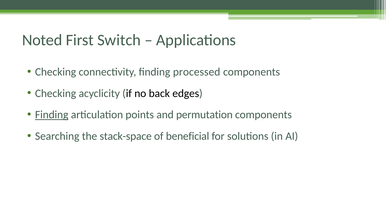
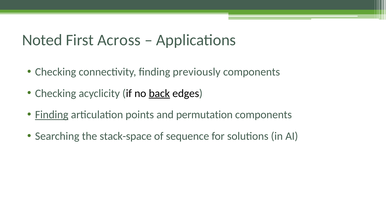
Switch: Switch -> Across
processed: processed -> previously
back underline: none -> present
beneficial: beneficial -> sequence
